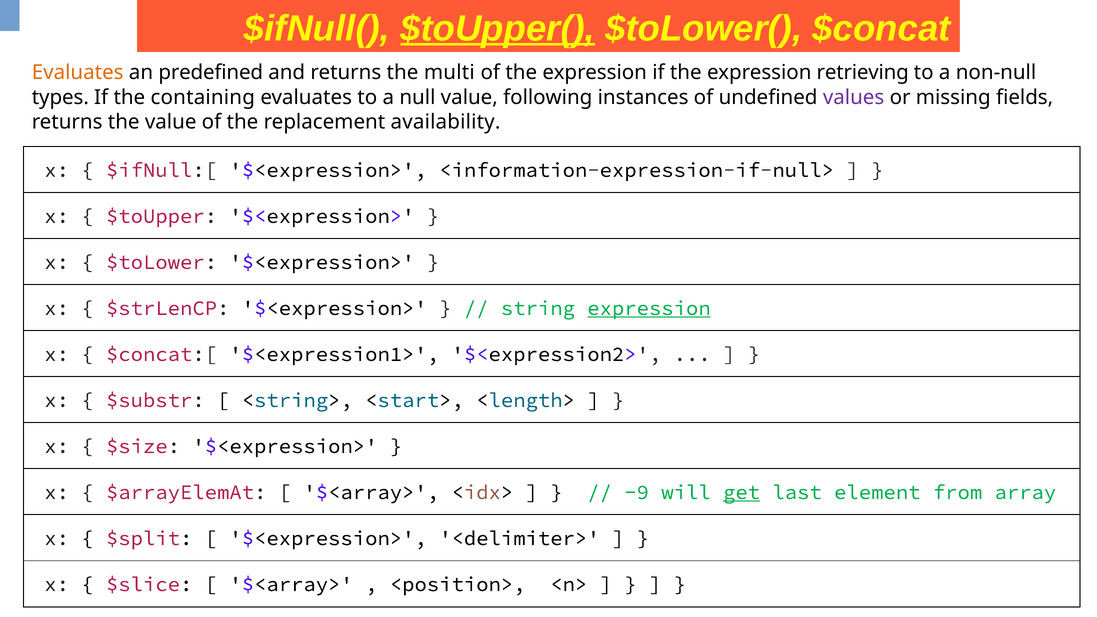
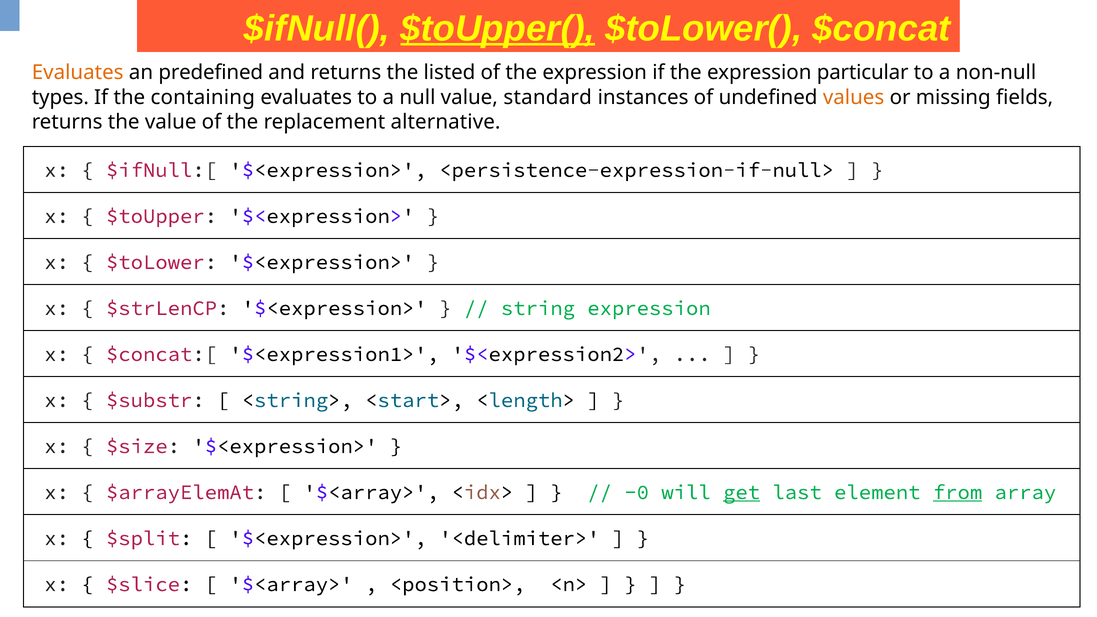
multi: multi -> listed
retrieving: retrieving -> particular
following: following -> standard
values colour: purple -> orange
availability: availability -> alternative
<information-expression-if-null>: <information-expression-if-null> -> <persistence-expression-if-null>
expression at (649, 308) underline: present -> none
-9: -9 -> -0
from underline: none -> present
